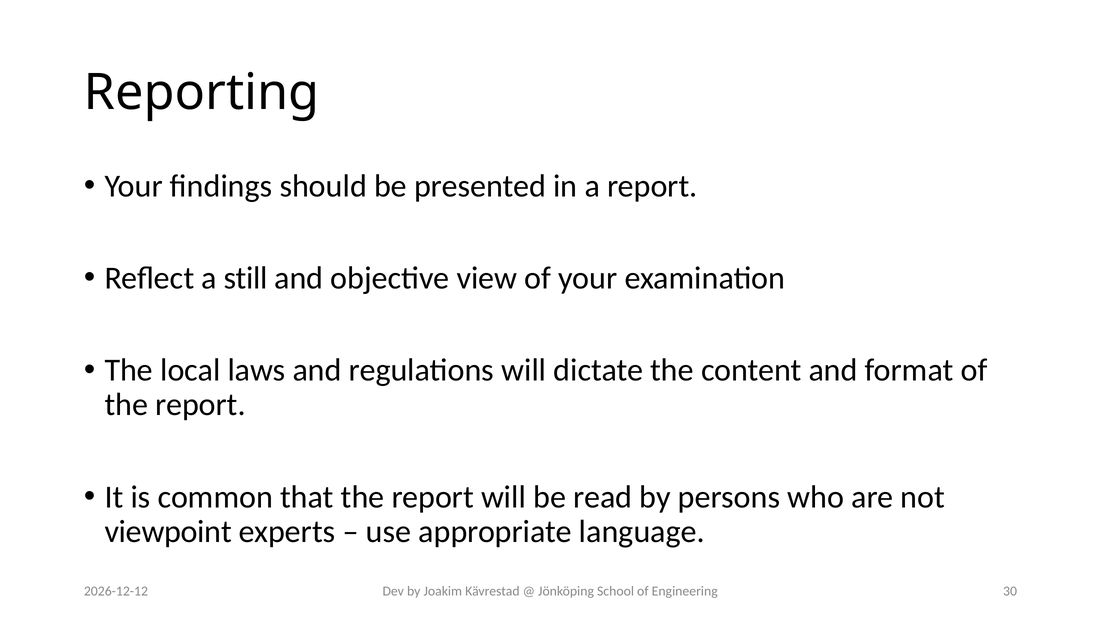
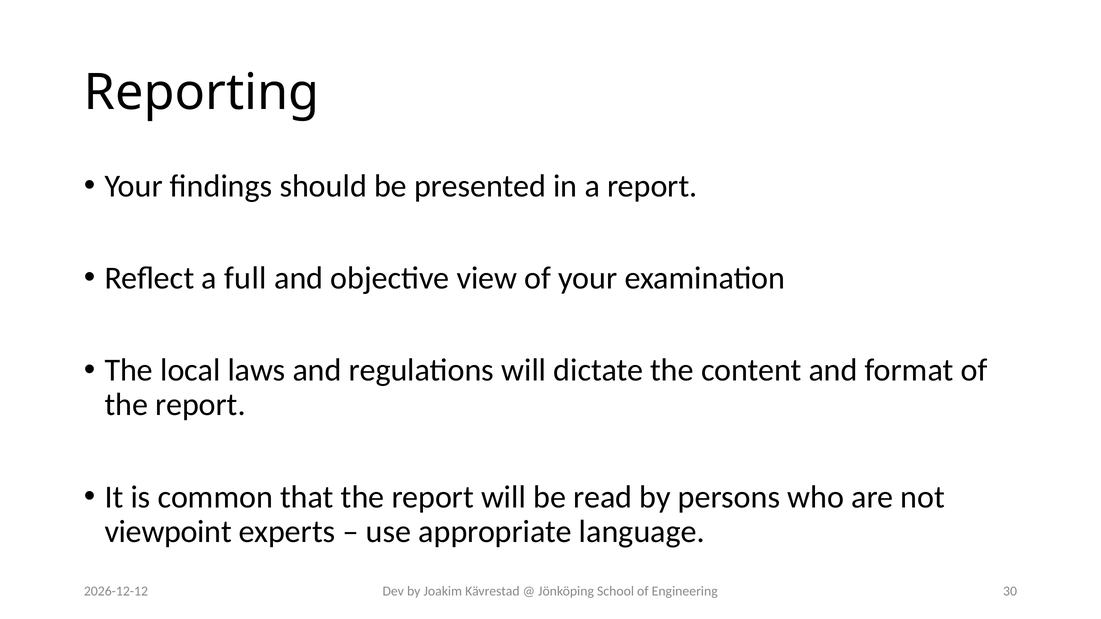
still: still -> full
